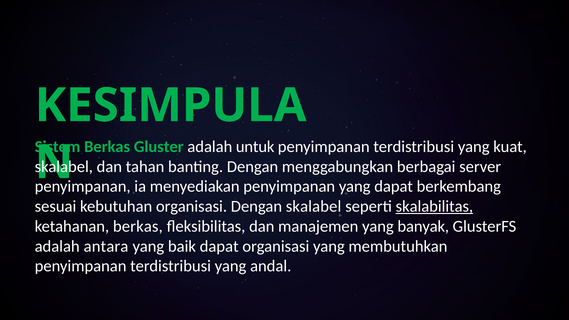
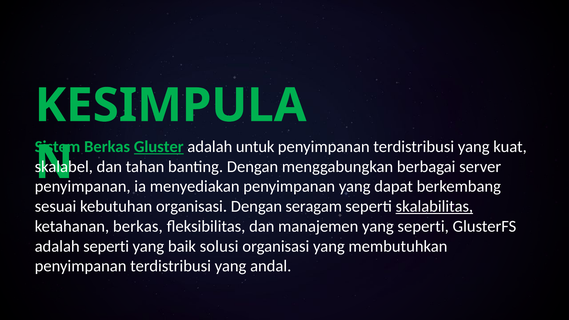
Gluster underline: none -> present
Dengan skalabel: skalabel -> seragam
yang banyak: banyak -> seperti
adalah antara: antara -> seperti
baik dapat: dapat -> solusi
